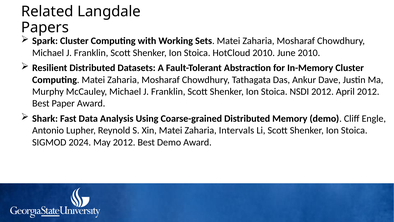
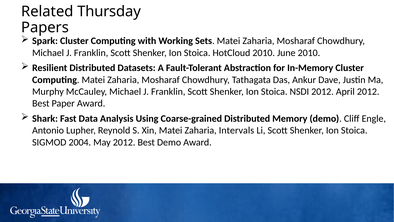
Langdale: Langdale -> Thursday
2024: 2024 -> 2004
